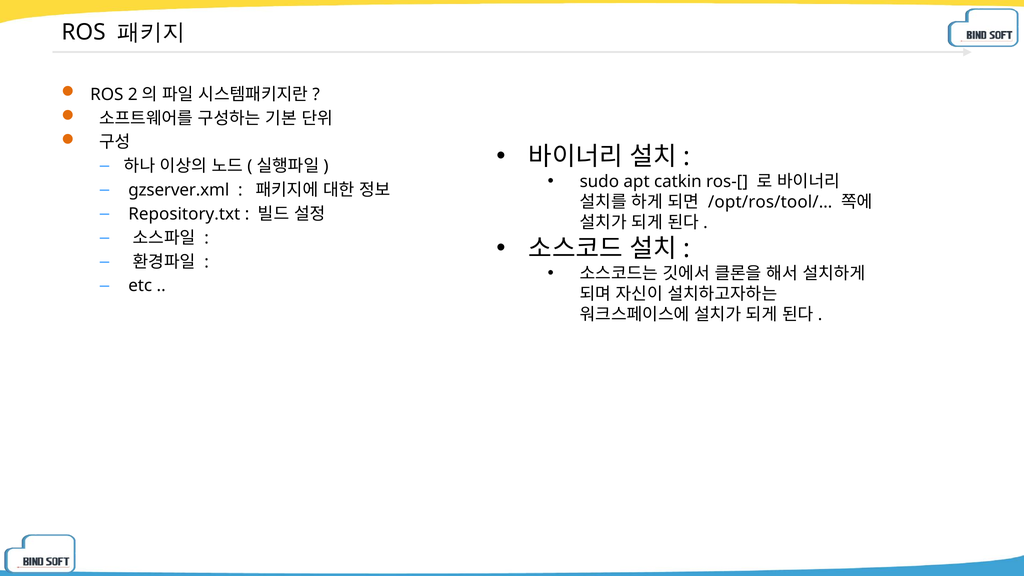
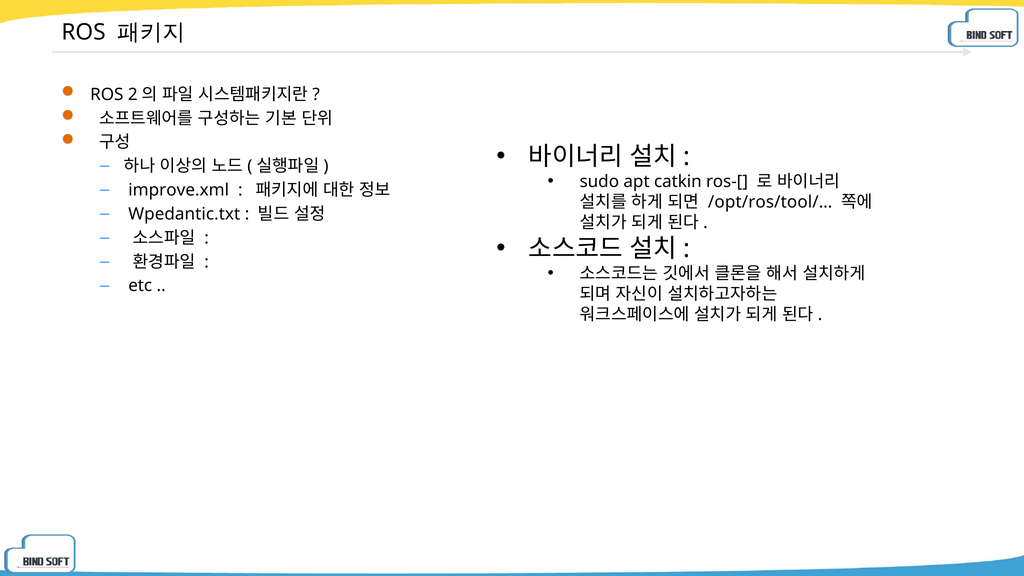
gzserver.xml: gzserver.xml -> improve.xml
Repository.txt: Repository.txt -> Wpedantic.txt
